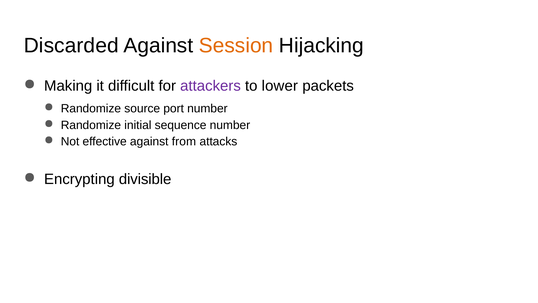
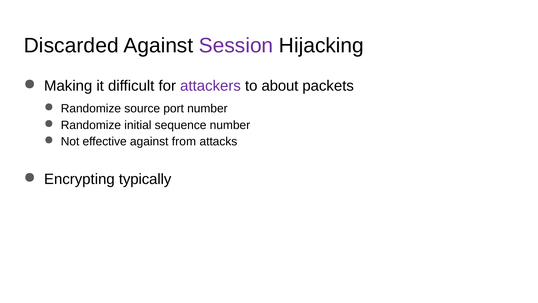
Session colour: orange -> purple
lower: lower -> about
divisible: divisible -> typically
